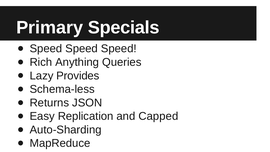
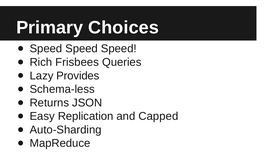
Specials: Specials -> Choices
Anything: Anything -> Frisbees
